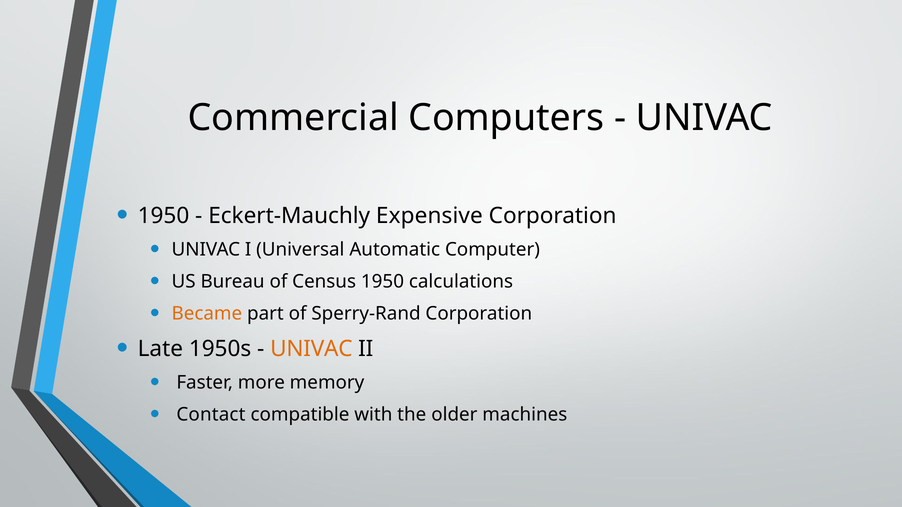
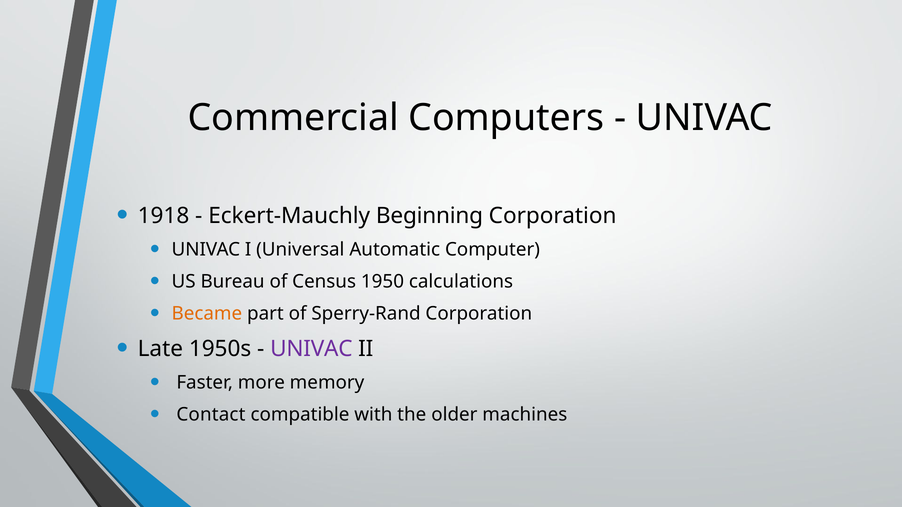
1950 at (164, 216): 1950 -> 1918
Expensive: Expensive -> Beginning
UNIVAC at (311, 349) colour: orange -> purple
